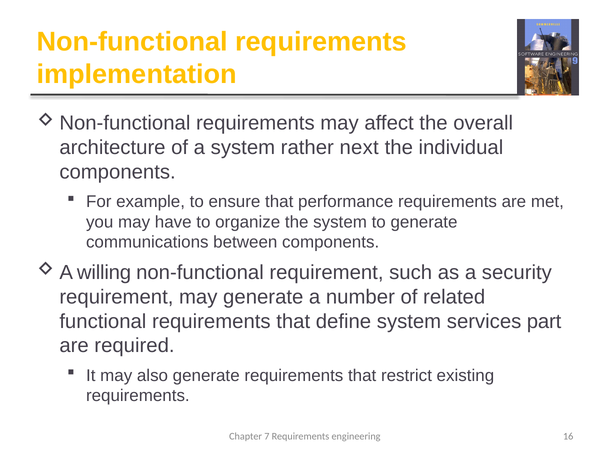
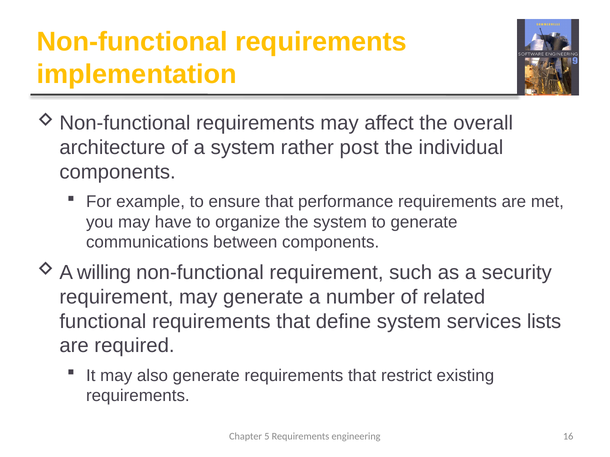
next: next -> post
part: part -> lists
7: 7 -> 5
